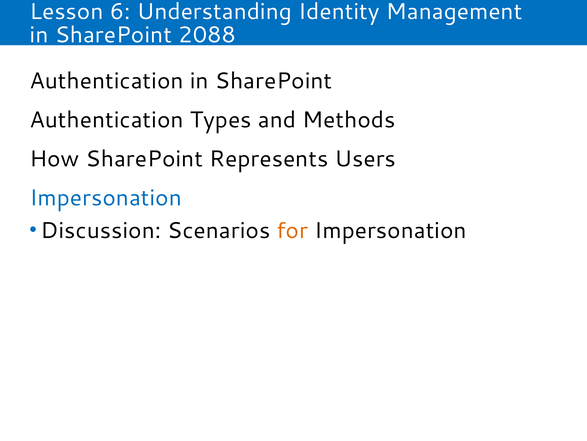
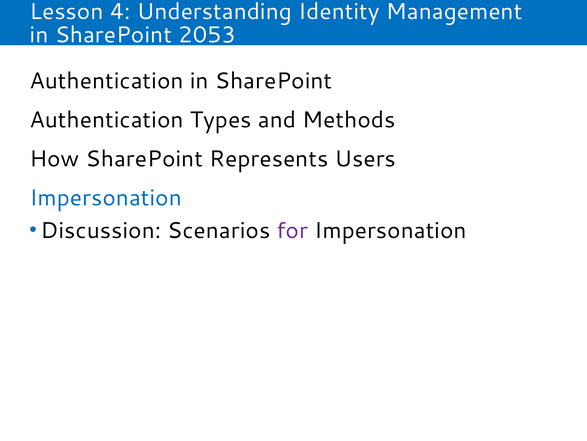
6: 6 -> 4
2088: 2088 -> 2053
for colour: orange -> purple
